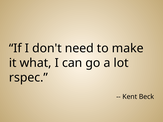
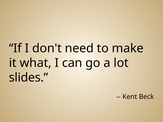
rspec: rspec -> slides
